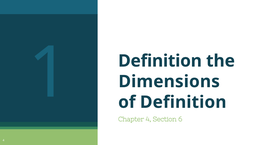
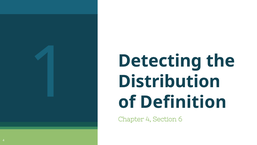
Definition at (160, 61): Definition -> Detecting
Dimensions: Dimensions -> Distribution
